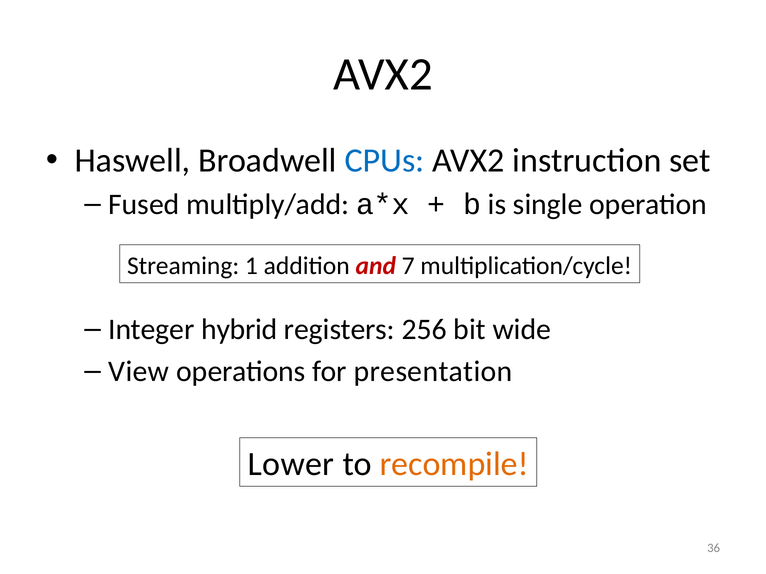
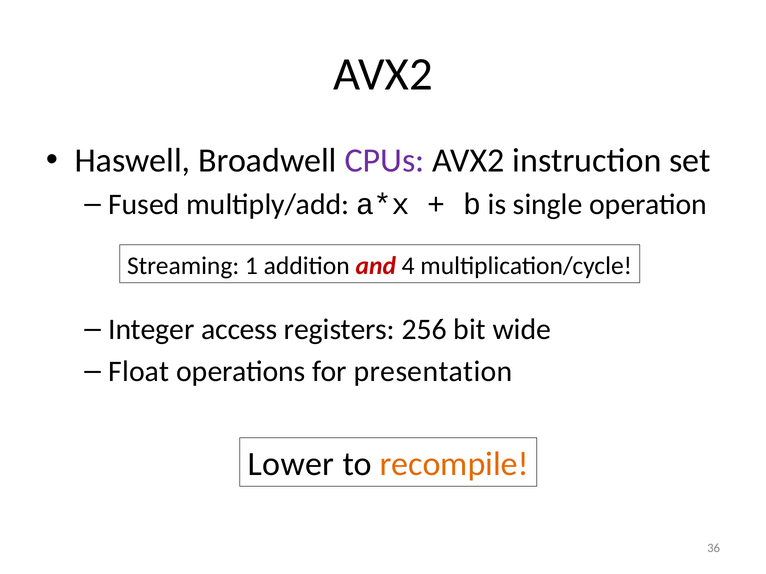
CPUs colour: blue -> purple
7: 7 -> 4
hybrid: hybrid -> access
View: View -> Float
